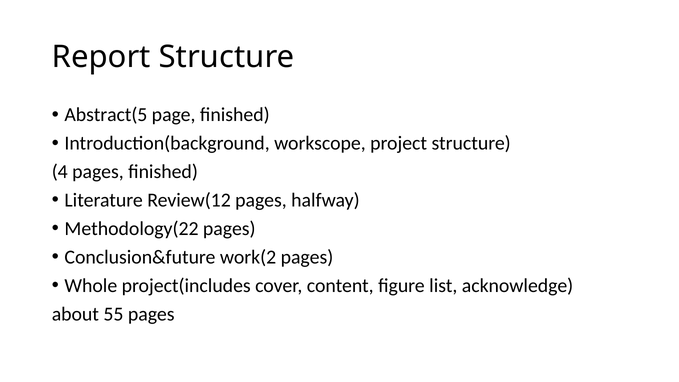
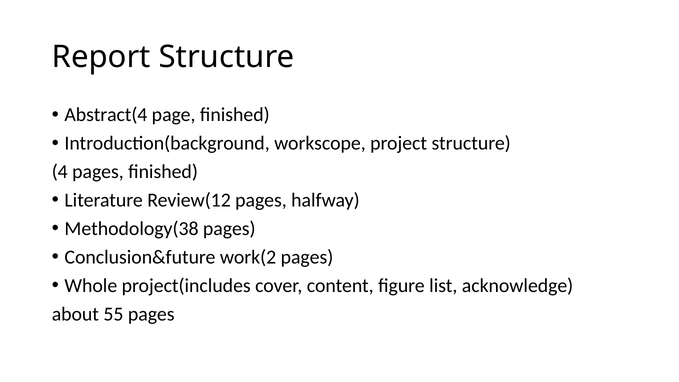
Abstract(5: Abstract(5 -> Abstract(4
Methodology(22: Methodology(22 -> Methodology(38
